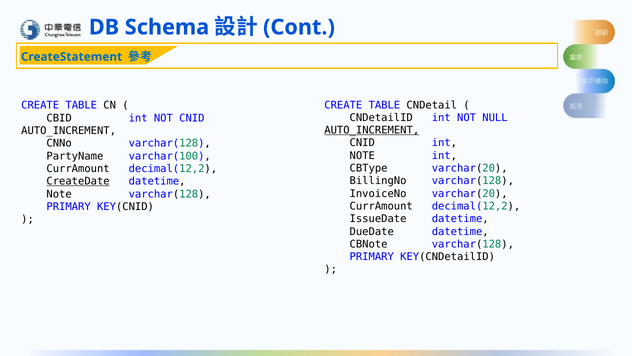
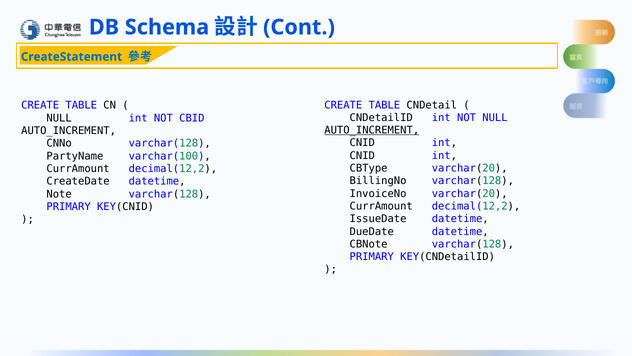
CBID at (59, 118): CBID -> NULL
NOT CNID: CNID -> CBID
NOTE at (362, 155): NOTE -> CNID
CreateDate underline: present -> none
